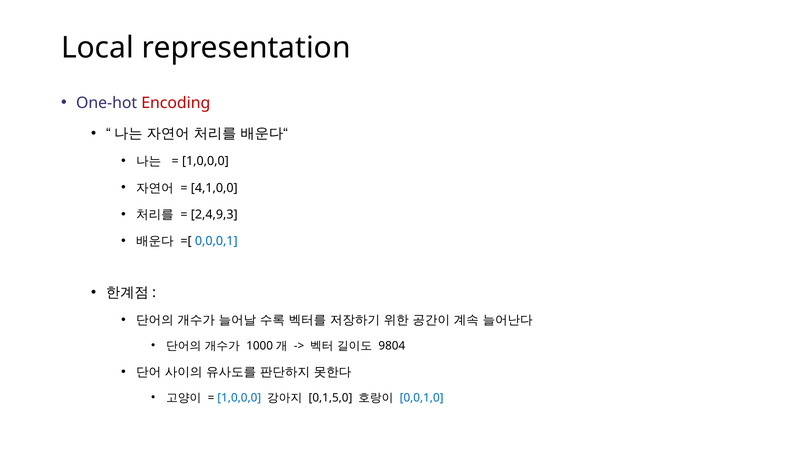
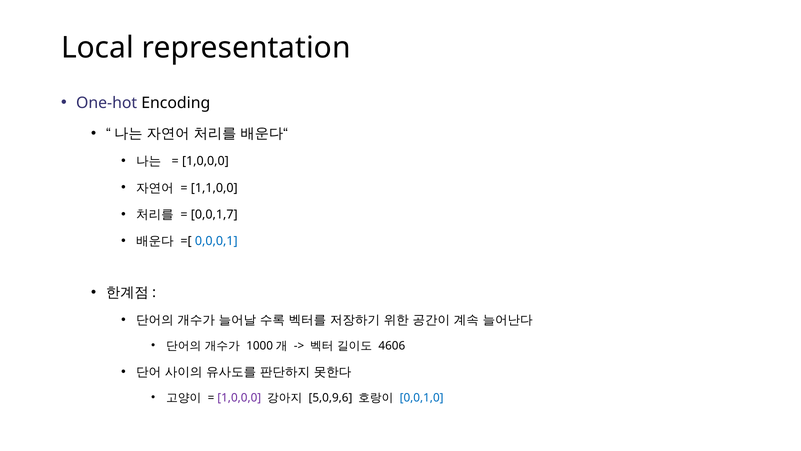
Encoding colour: red -> black
4,1,0,0: 4,1,0,0 -> 1,1,0,0
2,4,9,3: 2,4,9,3 -> 0,0,1,7
9804: 9804 -> 4606
1,0,0,0 at (239, 397) colour: blue -> purple
0,1,5,0: 0,1,5,0 -> 5,0,9,6
